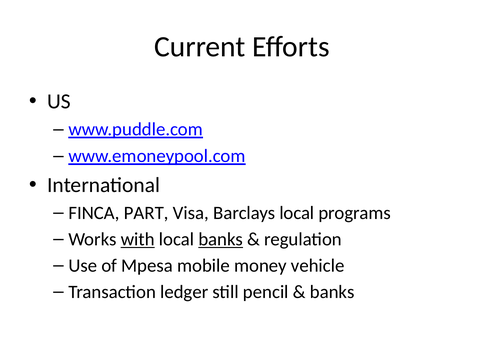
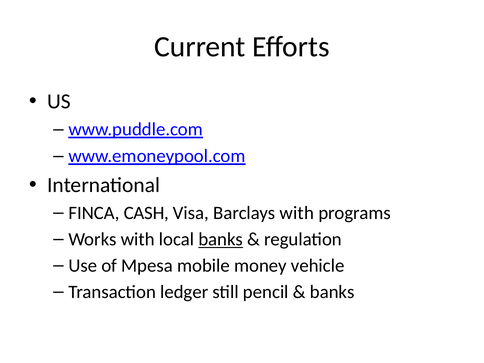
PART: PART -> CASH
Barclays local: local -> with
with at (138, 239) underline: present -> none
